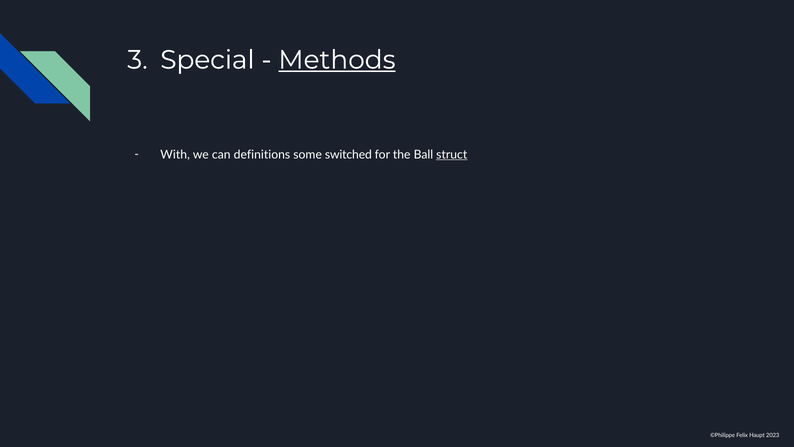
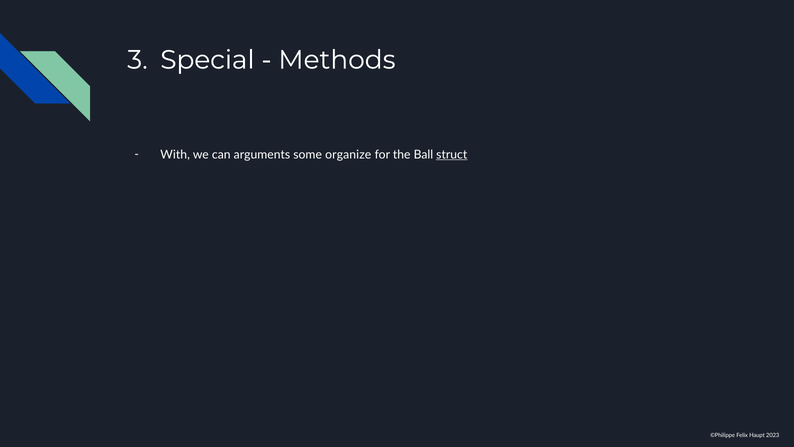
Methods underline: present -> none
definitions: definitions -> arguments
switched: switched -> organize
